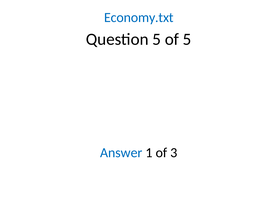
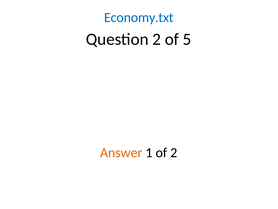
Question 5: 5 -> 2
Answer colour: blue -> orange
of 3: 3 -> 2
